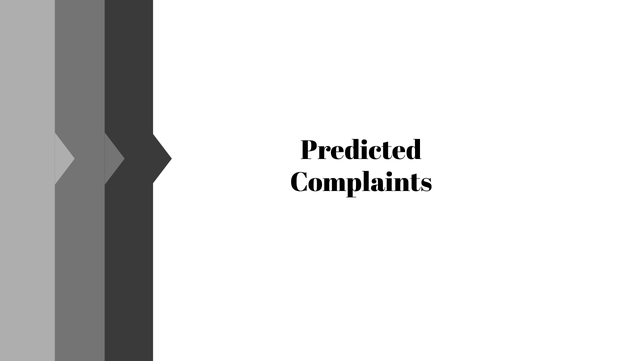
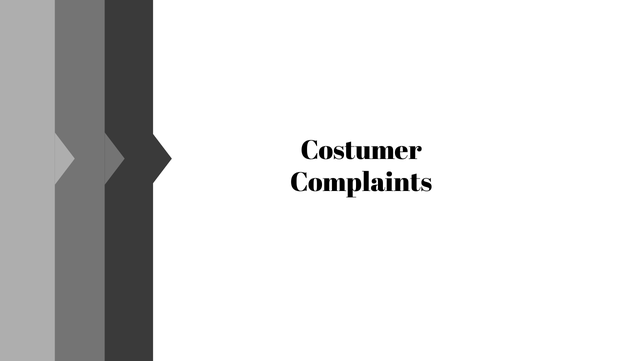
Predicted at (361, 151): Predicted -> Costumer
